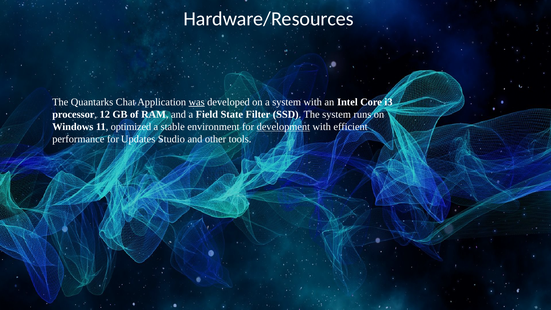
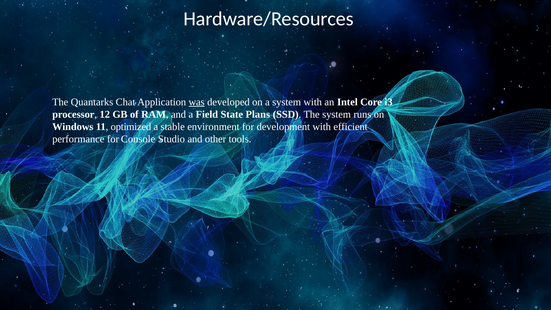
Filter: Filter -> Plans
development underline: present -> none
Updates: Updates -> Console
